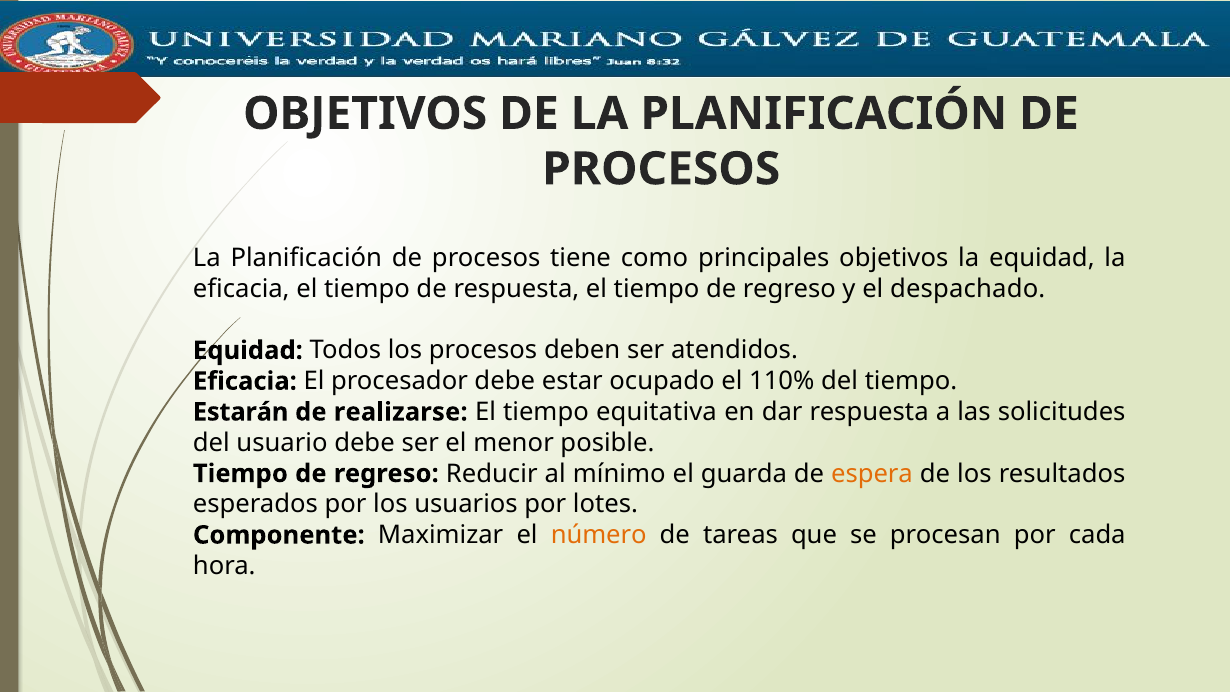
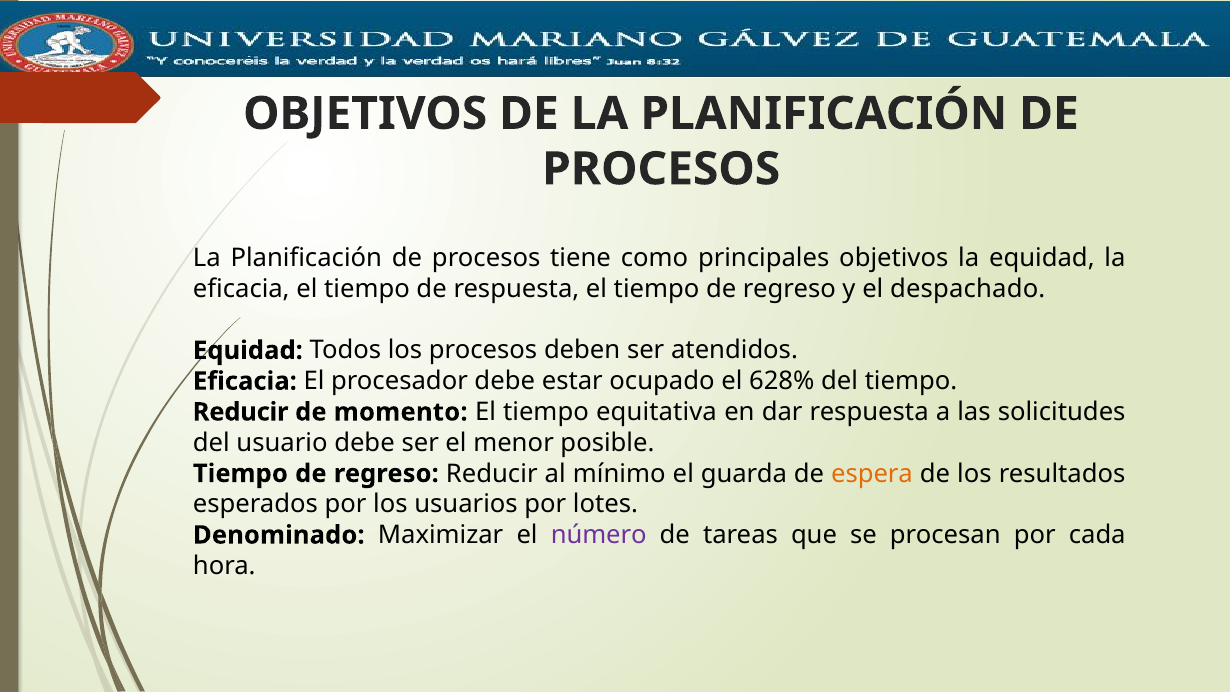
110%: 110% -> 628%
Estarán at (241, 412): Estarán -> Reducir
realizarse: realizarse -> momento
Componente: Componente -> Denominado
número colour: orange -> purple
